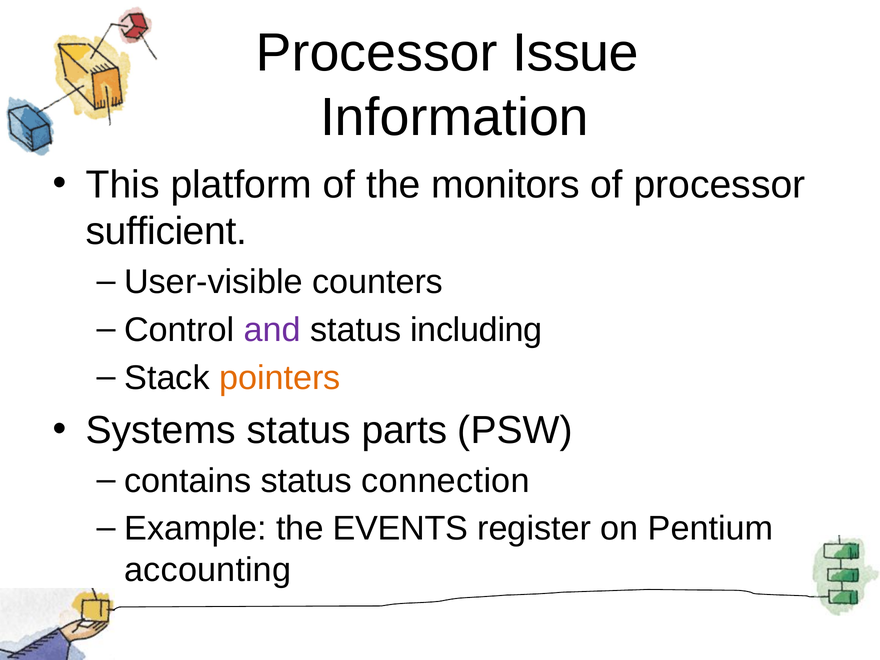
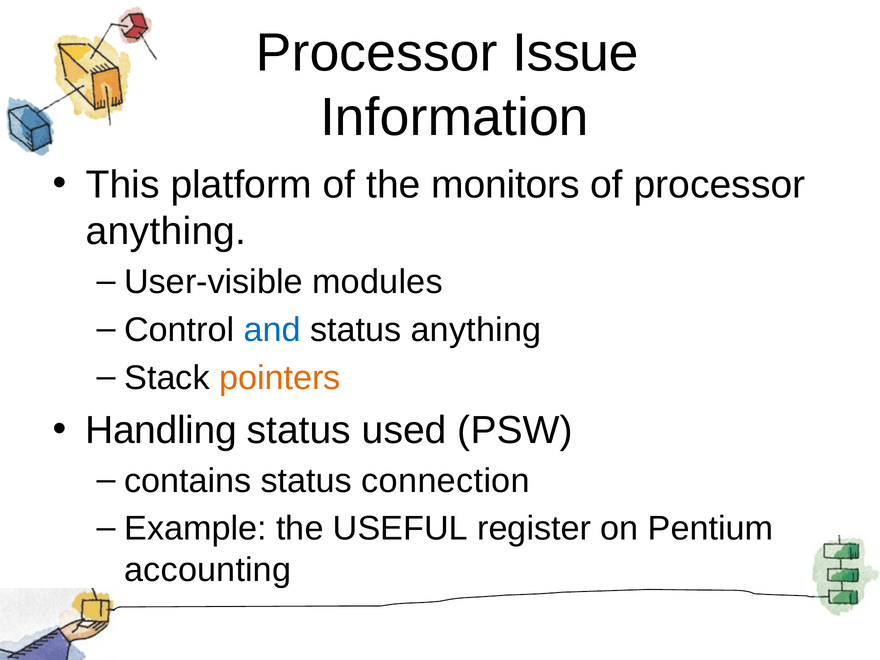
sufficient at (166, 232): sufficient -> anything
counters: counters -> modules
and colour: purple -> blue
status including: including -> anything
Systems: Systems -> Handling
parts: parts -> used
EVENTS: EVENTS -> USEFUL
